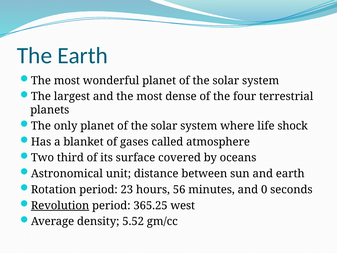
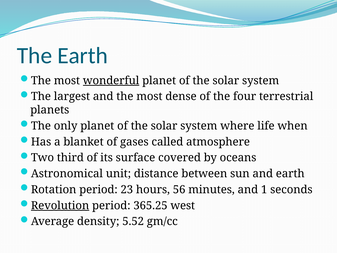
wonderful underline: none -> present
shock: shock -> when
0: 0 -> 1
